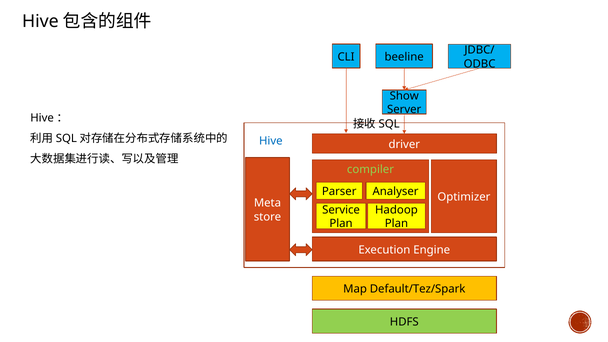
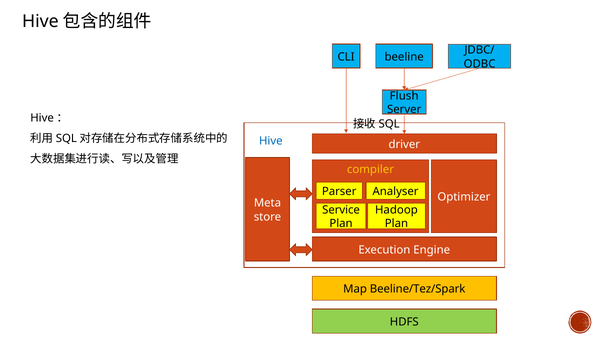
Show: Show -> Flush
compiler colour: light green -> yellow
Default/Tez/Spark: Default/Tez/Spark -> Beeline/Tez/Spark
